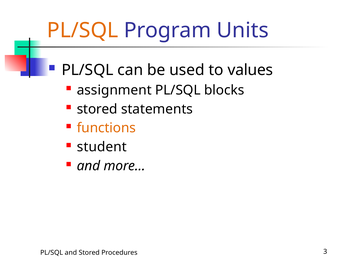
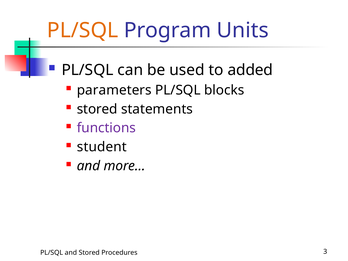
values: values -> added
assignment: assignment -> parameters
functions colour: orange -> purple
